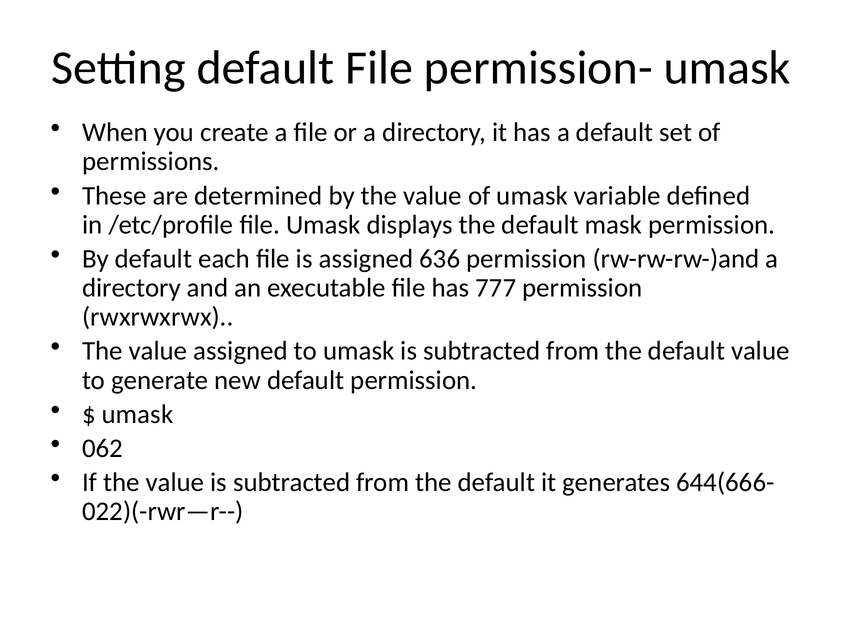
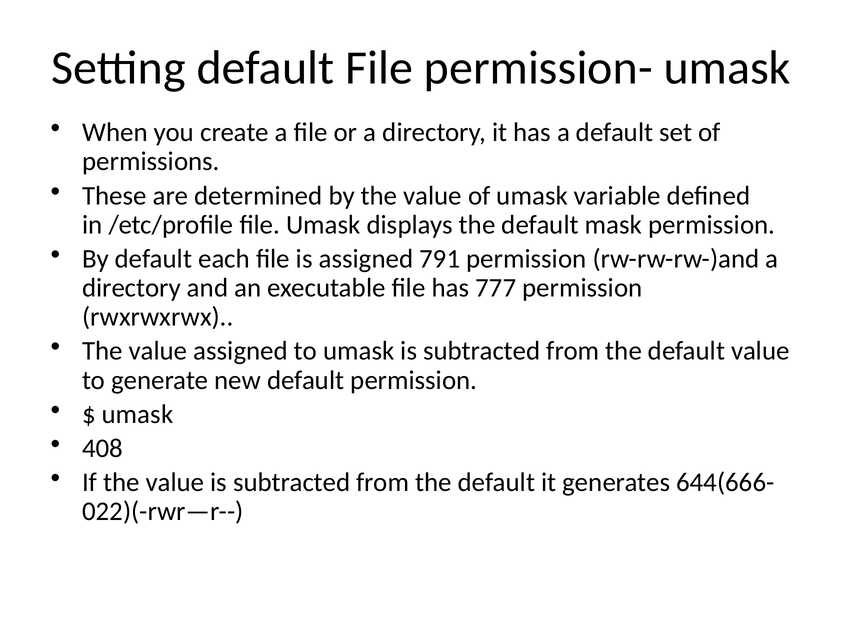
636: 636 -> 791
062: 062 -> 408
